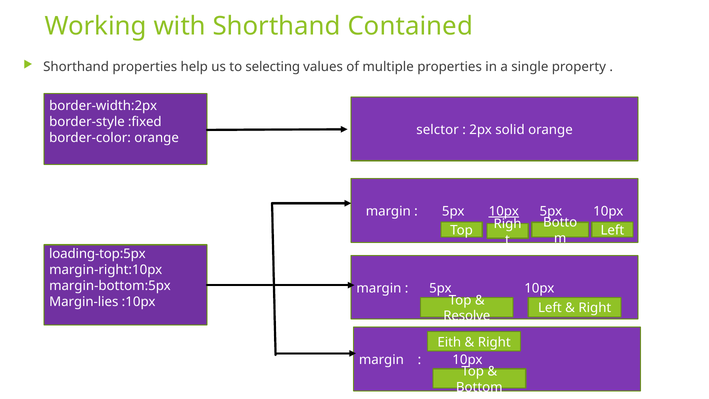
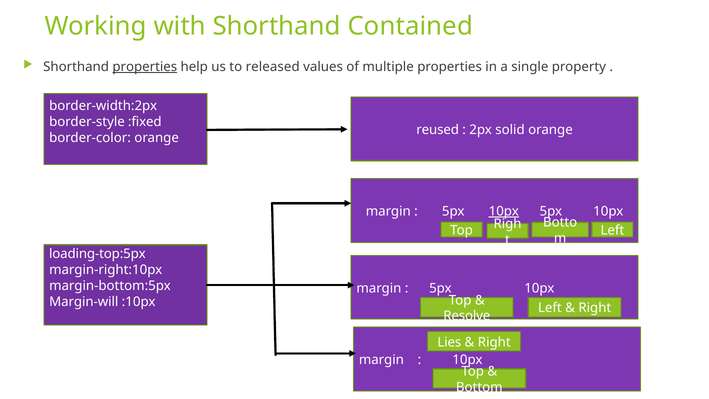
properties at (145, 67) underline: none -> present
selecting: selecting -> released
selctor: selctor -> reused
Margin-lies: Margin-lies -> Margin-will
Eith: Eith -> Lies
